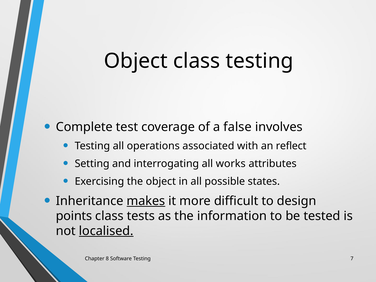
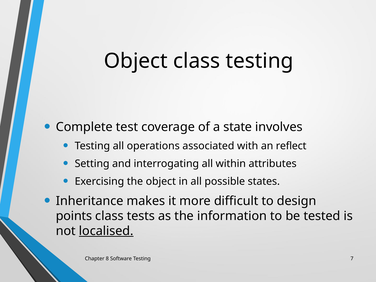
false: false -> state
works: works -> within
makes underline: present -> none
